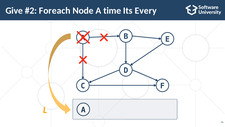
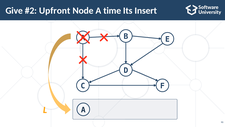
Foreach: Foreach -> Upfront
Every: Every -> Insert
